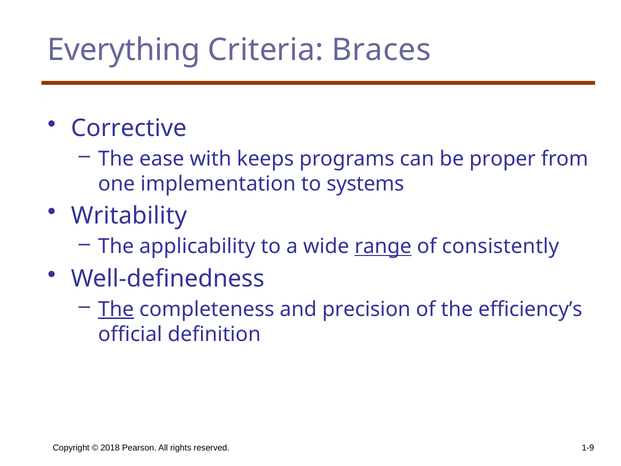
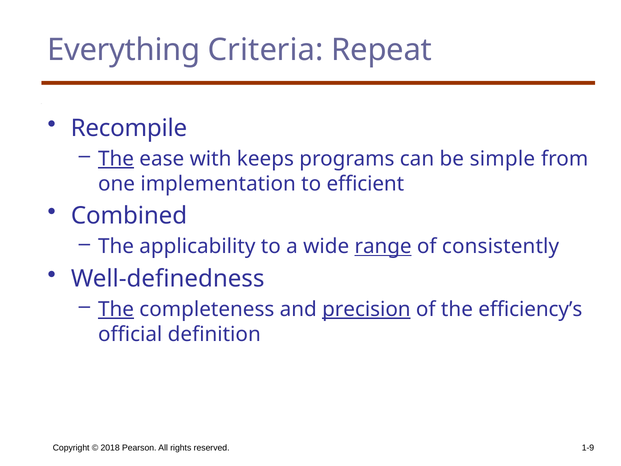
Braces: Braces -> Repeat
Corrective: Corrective -> Recompile
The at (116, 159) underline: none -> present
proper: proper -> simple
systems: systems -> efficient
Writability: Writability -> Combined
precision underline: none -> present
